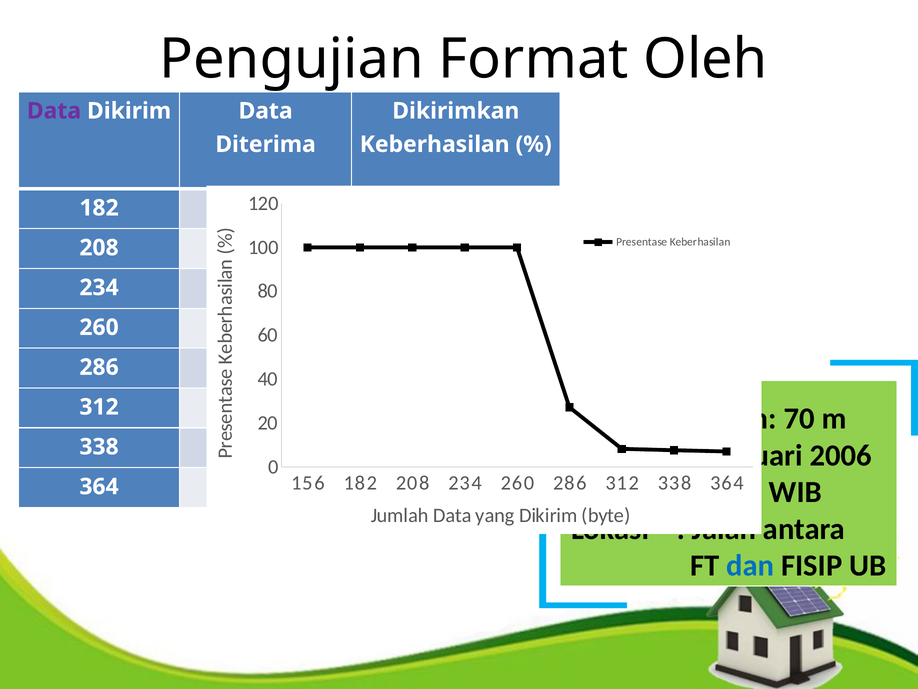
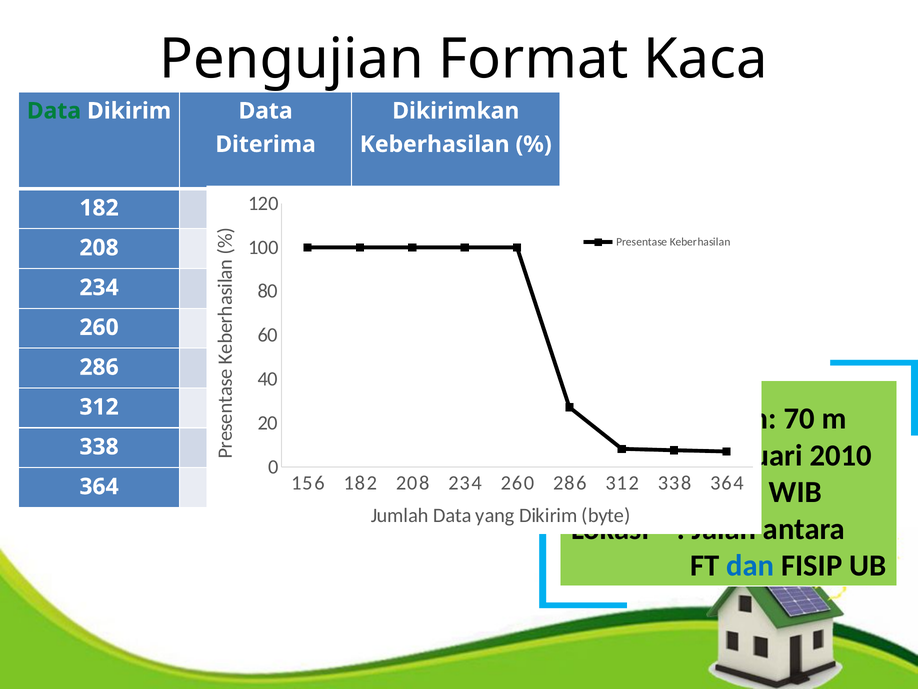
Oleh: Oleh -> Kaca
Data at (54, 111) colour: purple -> green
2006: 2006 -> 2010
